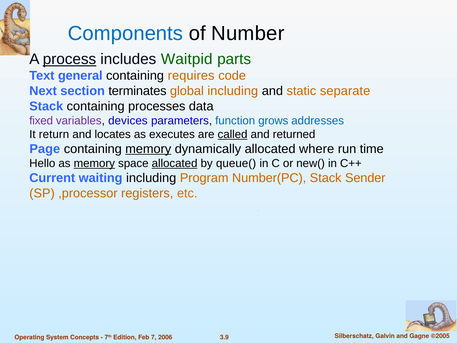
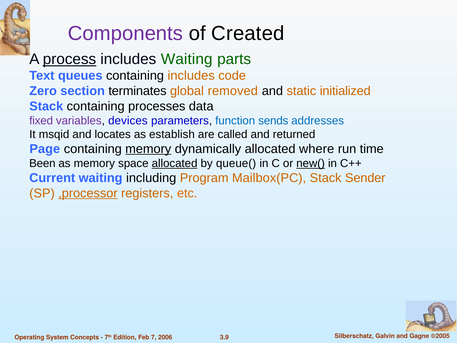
Components colour: blue -> purple
Number: Number -> Created
includes Waitpid: Waitpid -> Waiting
general: general -> queues
containing requires: requires -> includes
Next: Next -> Zero
global including: including -> removed
separate: separate -> initialized
grows: grows -> sends
return: return -> msqid
executes: executes -> establish
called underline: present -> none
Hello: Hello -> Been
memory at (94, 163) underline: present -> none
new( underline: none -> present
Number(PC: Number(PC -> Mailbox(PC
,processor underline: none -> present
